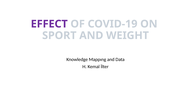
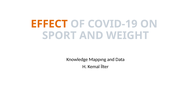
EFFECT colour: purple -> orange
